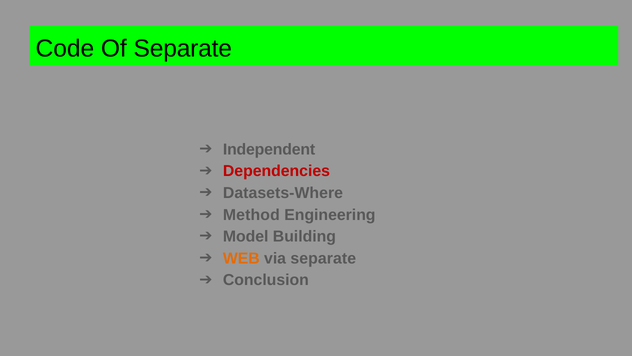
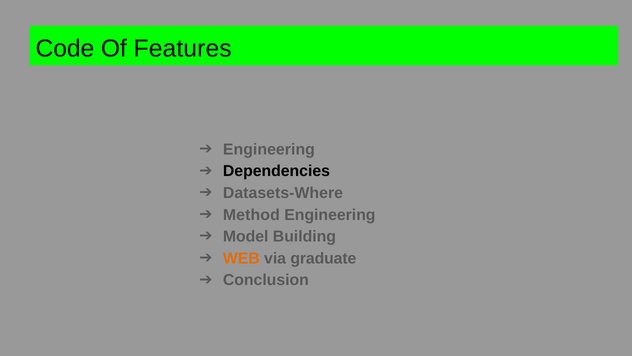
Of Separate: Separate -> Features
Independent at (269, 149): Independent -> Engineering
Dependencies colour: red -> black
via separate: separate -> graduate
